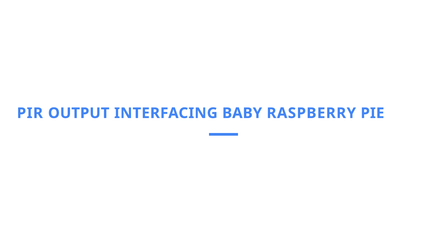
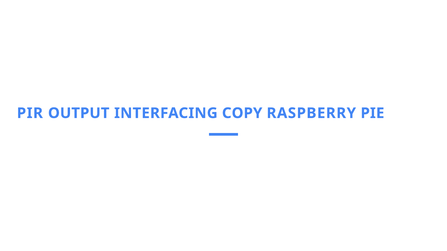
BABY: BABY -> COPY
